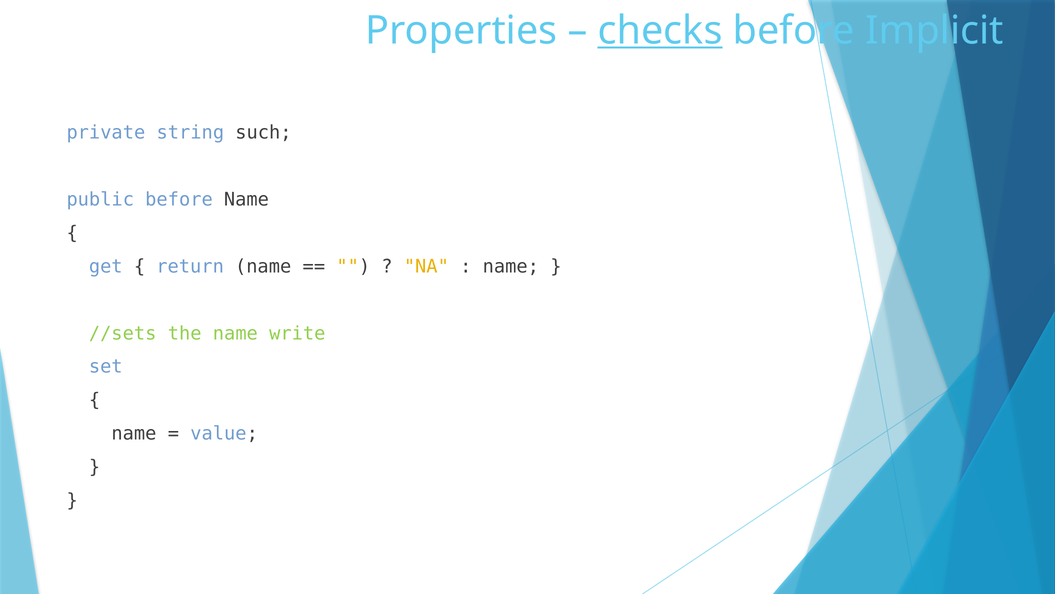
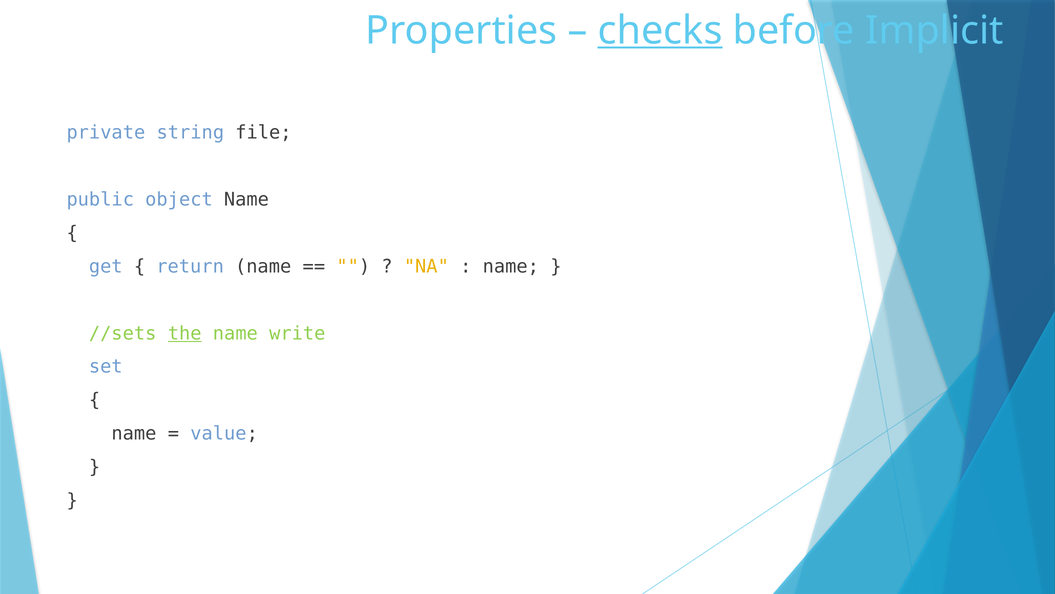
such: such -> file
public before: before -> object
the underline: none -> present
